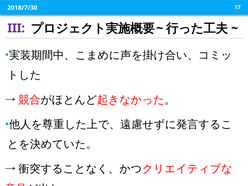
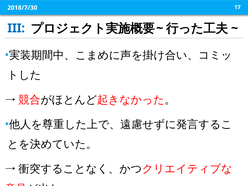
III colour: purple -> blue
